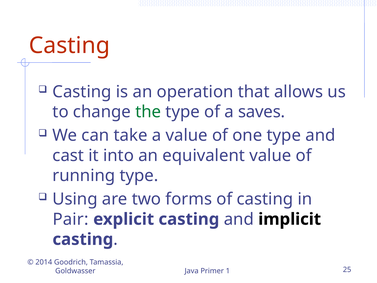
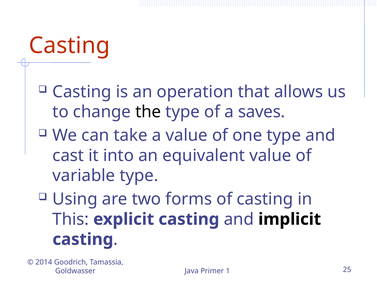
the colour: green -> black
running: running -> variable
Pair: Pair -> This
